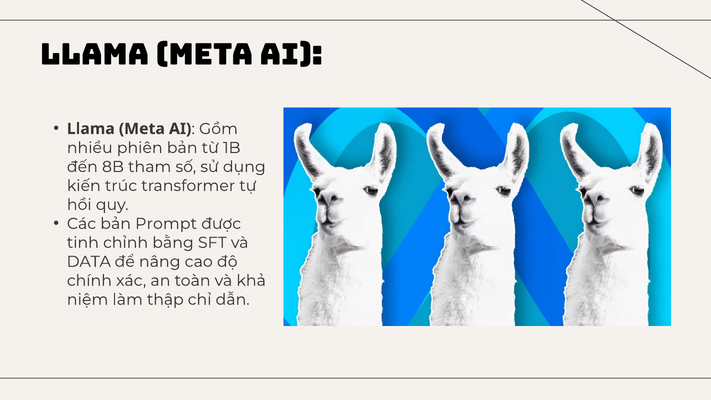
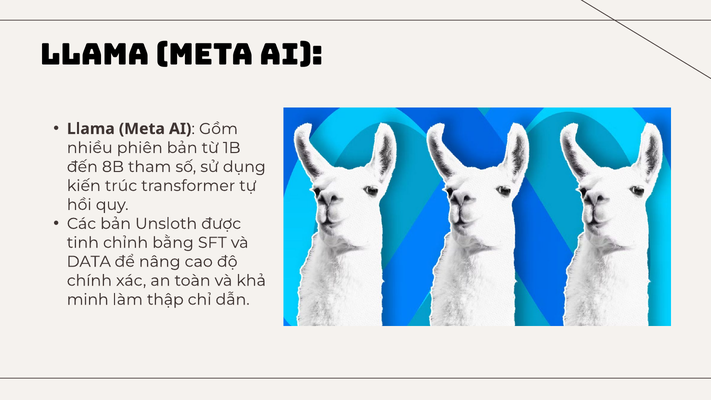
Prompt: Prompt -> Unsloth
niệm: niệm -> minh
